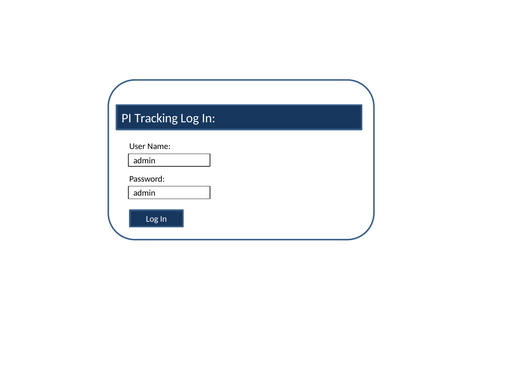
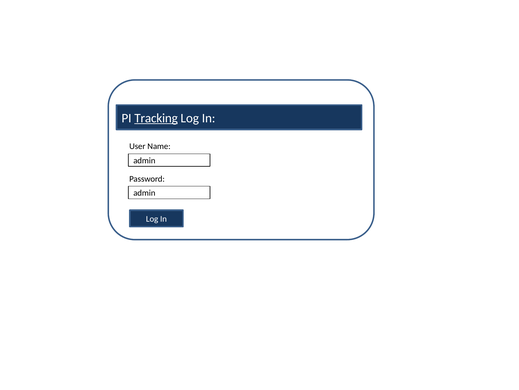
Tracking underline: none -> present
